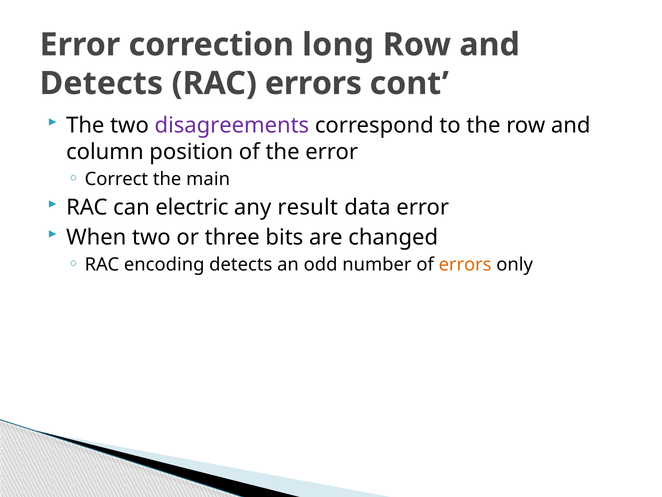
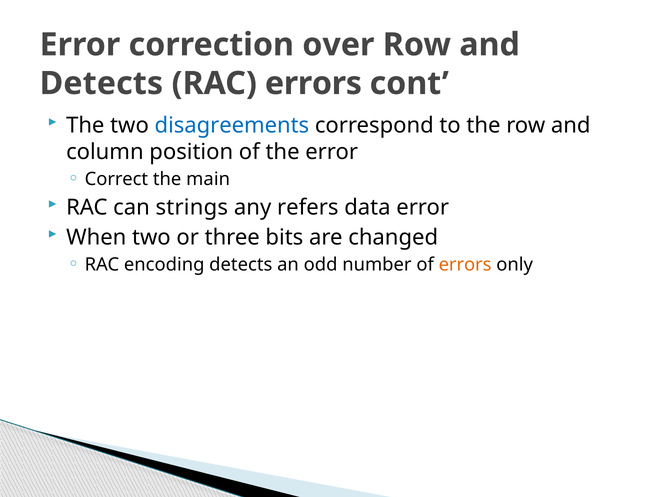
long: long -> over
disagreements colour: purple -> blue
electric: electric -> strings
result: result -> refers
